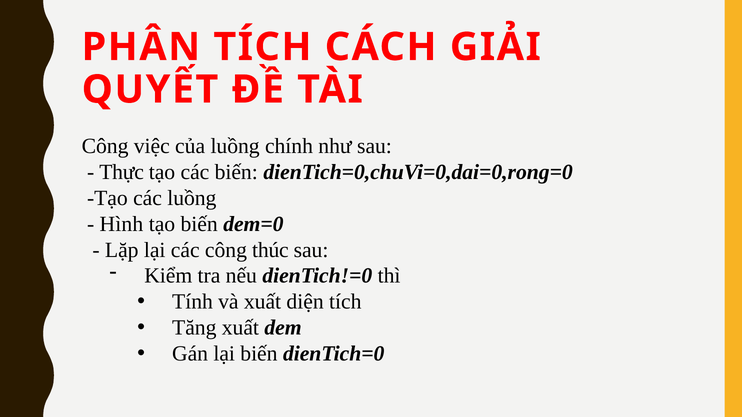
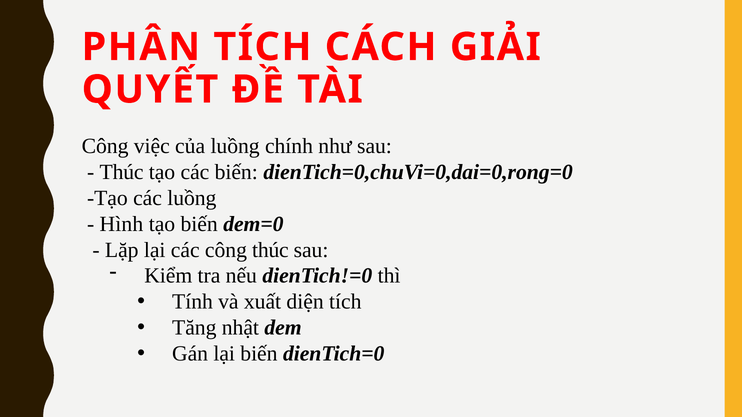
Thực at (122, 172): Thực -> Thúc
Tăng xuất: xuất -> nhật
